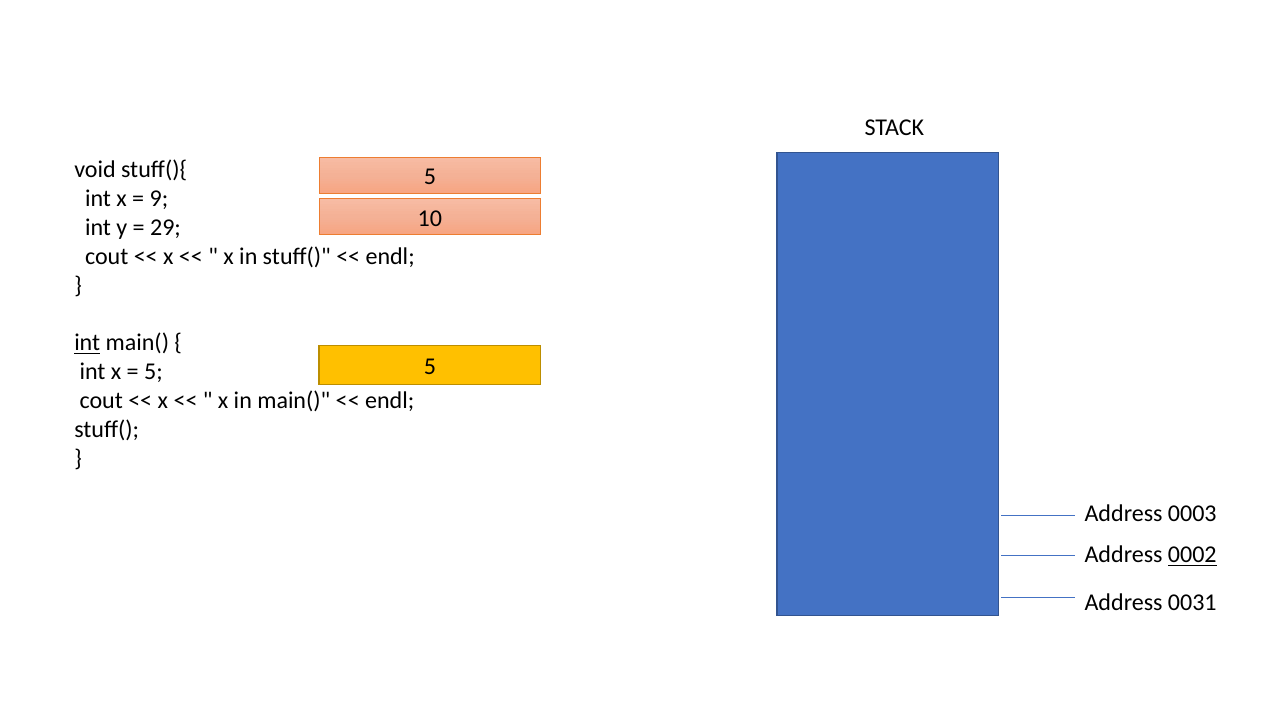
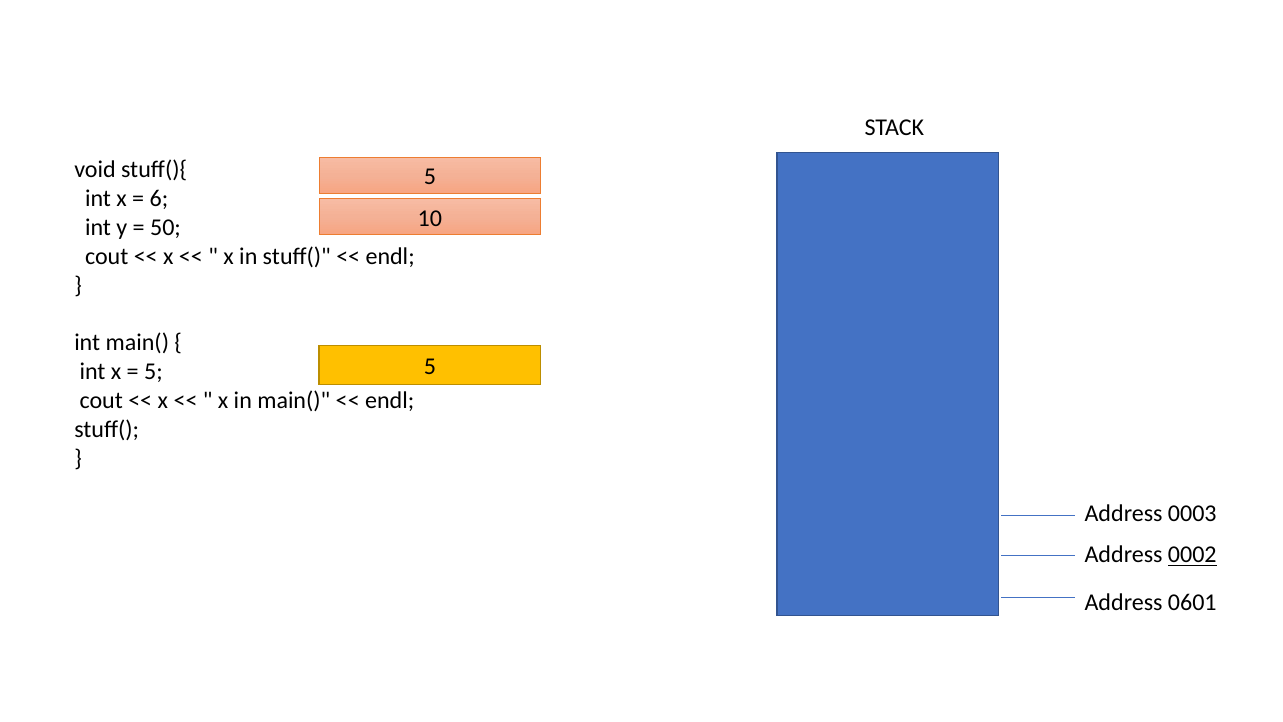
9: 9 -> 6
29: 29 -> 50
int at (87, 343) underline: present -> none
0031: 0031 -> 0601
